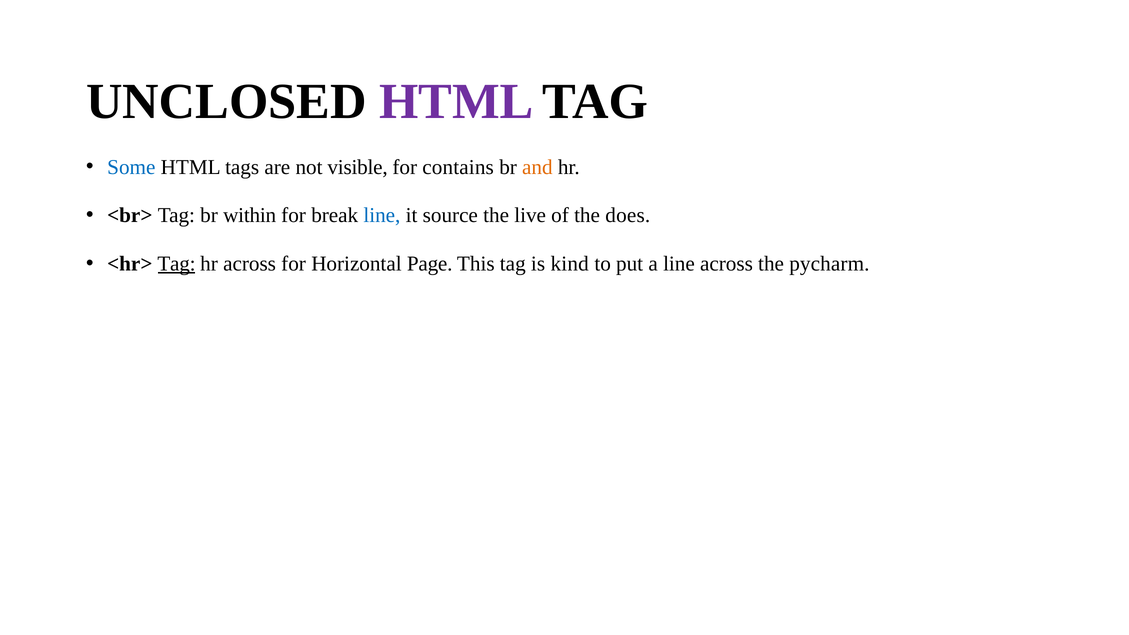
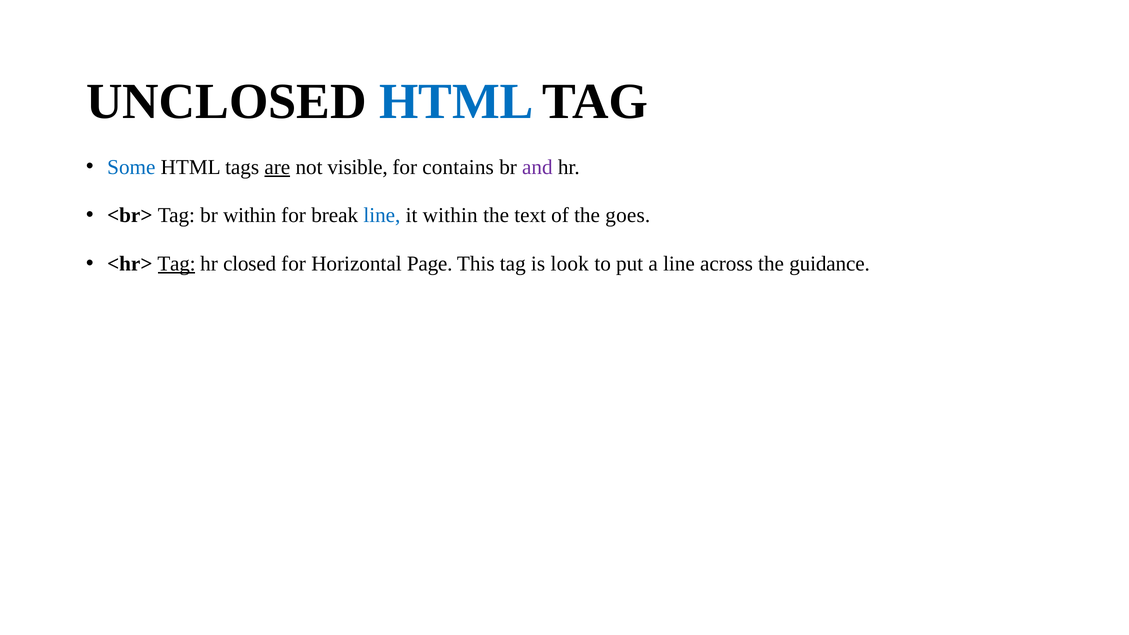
HTML at (456, 102) colour: purple -> blue
are underline: none -> present
and colour: orange -> purple
it source: source -> within
live: live -> text
does: does -> goes
hr across: across -> closed
kind: kind -> look
pycharm: pycharm -> guidance
